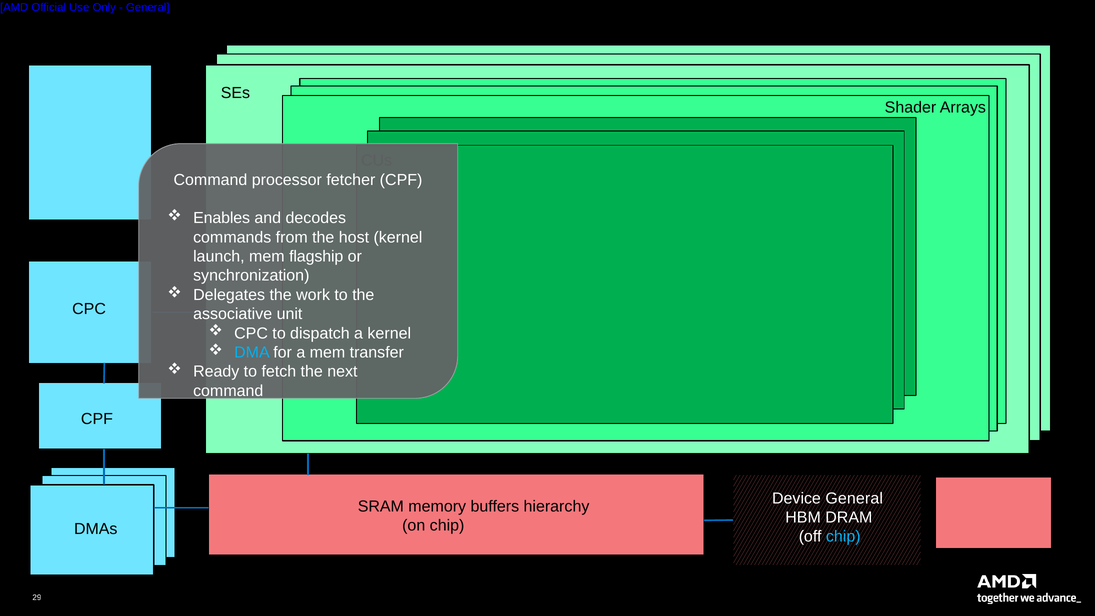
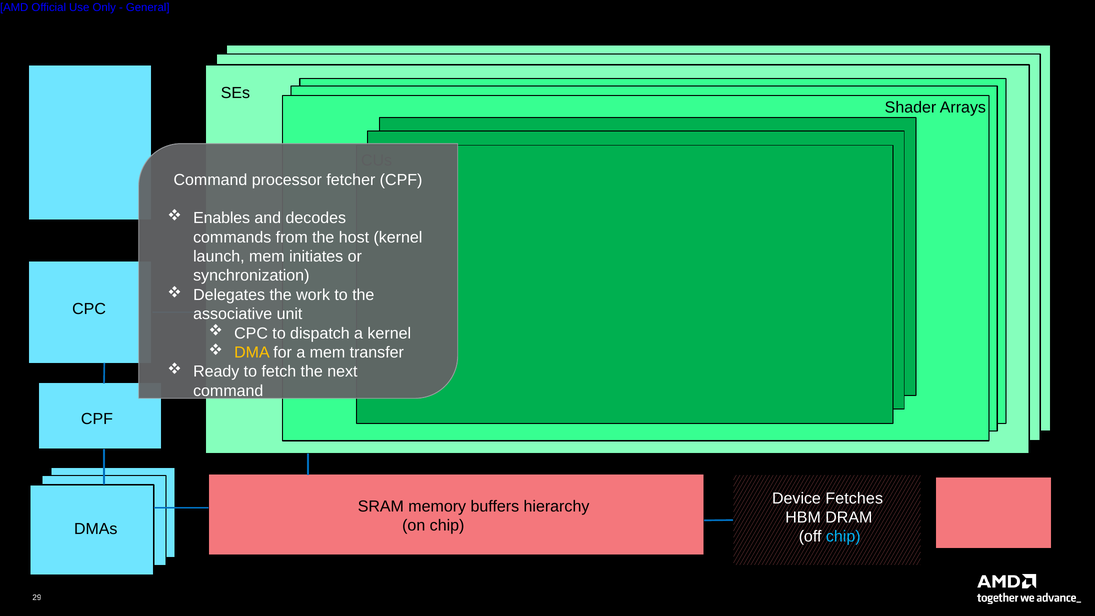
flagship: flagship -> initiates
DMA colour: light blue -> yellow
Device General: General -> Fetches
